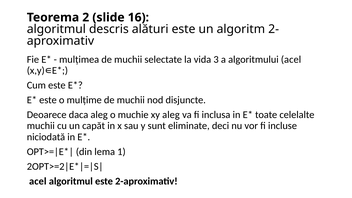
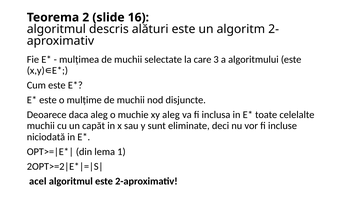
vida: vida -> care
algoritmului acel: acel -> este
